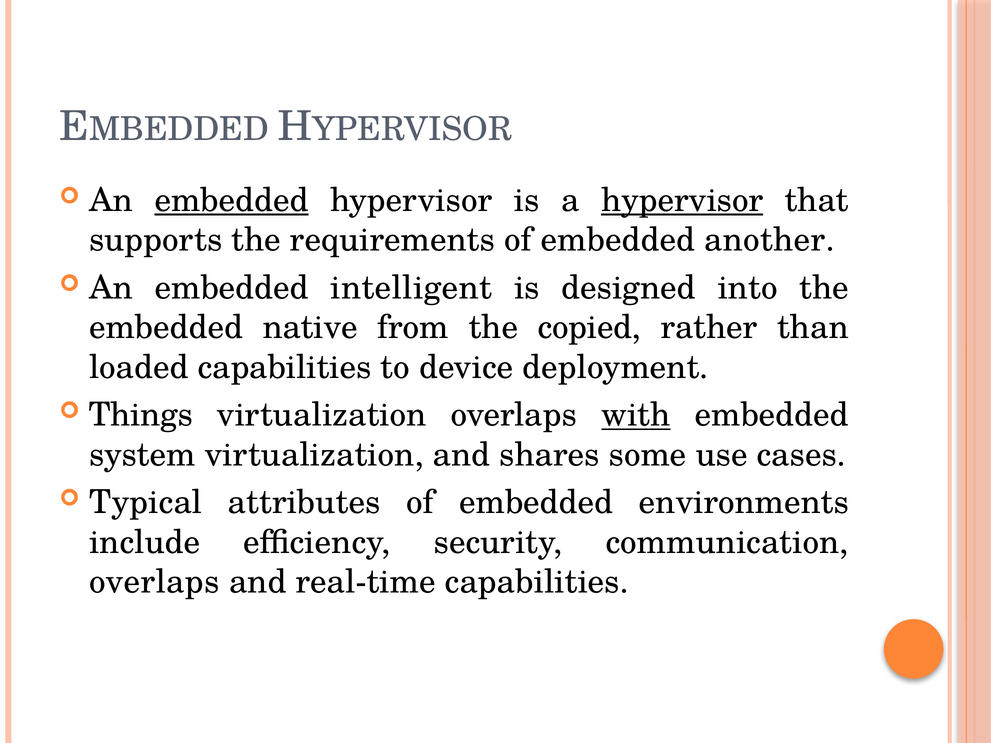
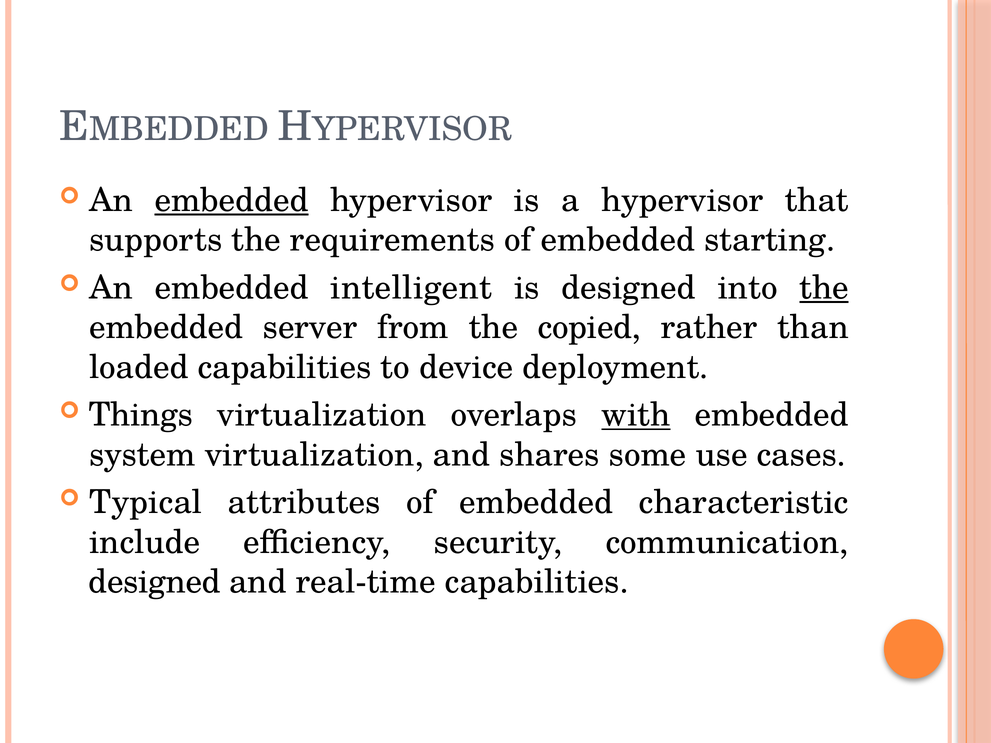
hypervisor at (682, 200) underline: present -> none
another: another -> starting
the at (824, 288) underline: none -> present
native: native -> server
environments: environments -> characteristic
overlaps at (154, 582): overlaps -> designed
